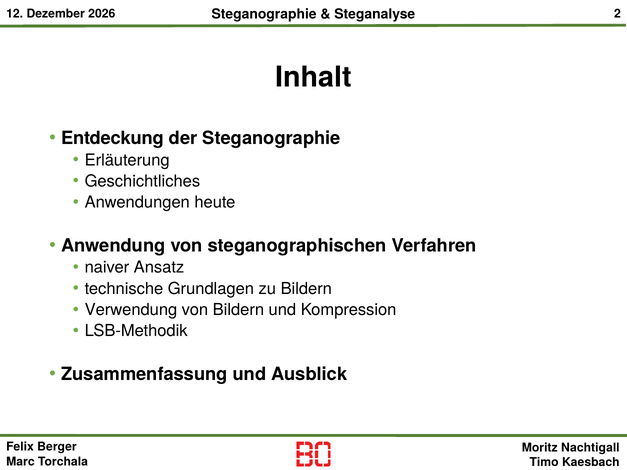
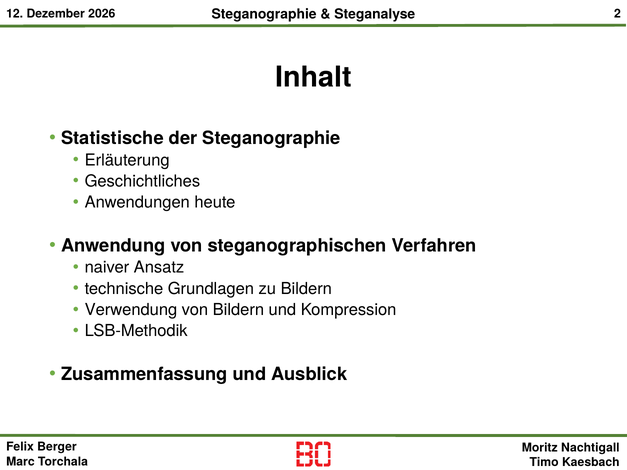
Entdeckung: Entdeckung -> Statistische
